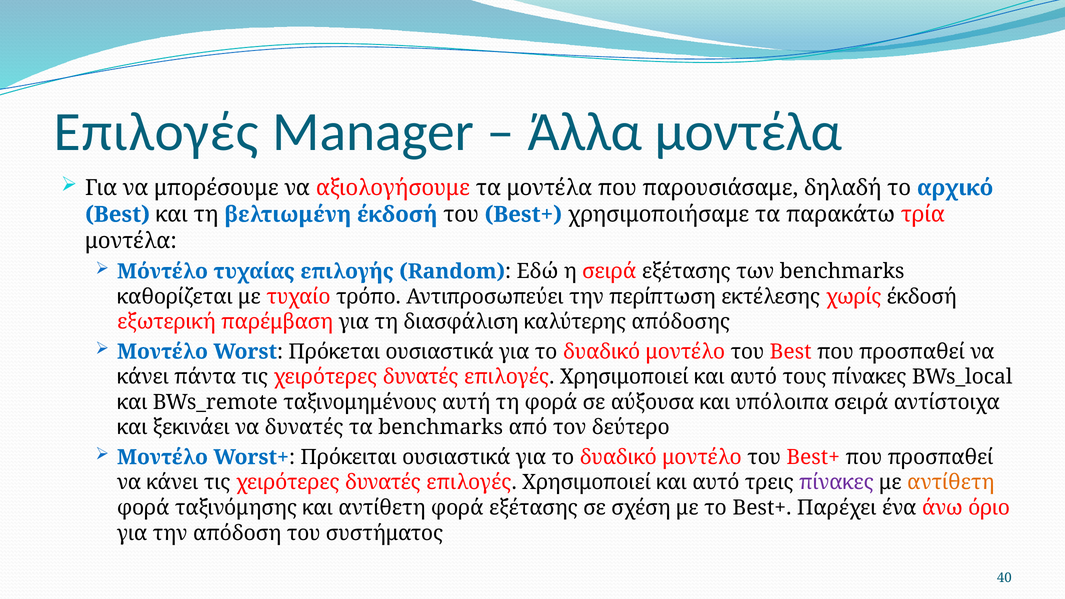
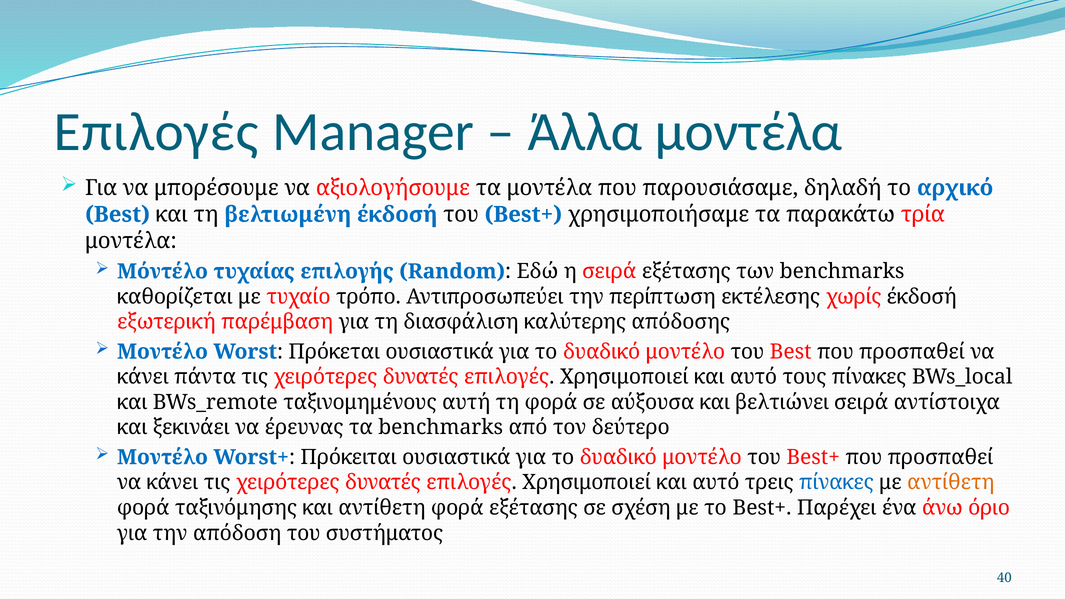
υπόλοιπα: υπόλοιπα -> βελτιώνει
να δυνατές: δυνατές -> έρευνας
πίνακες at (836, 483) colour: purple -> blue
